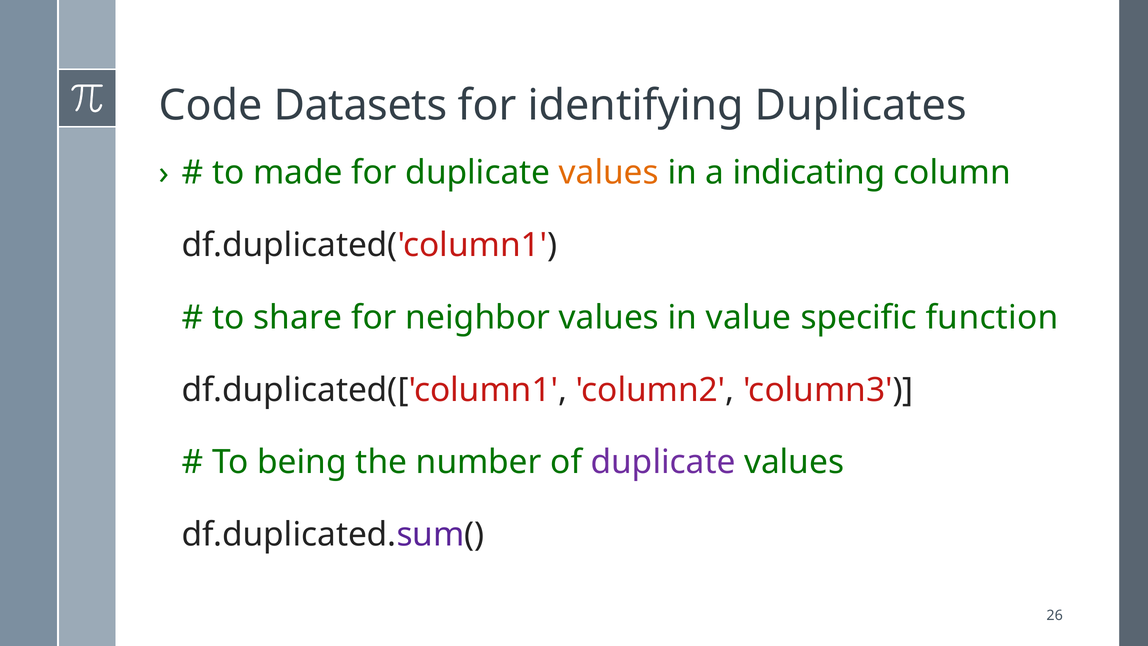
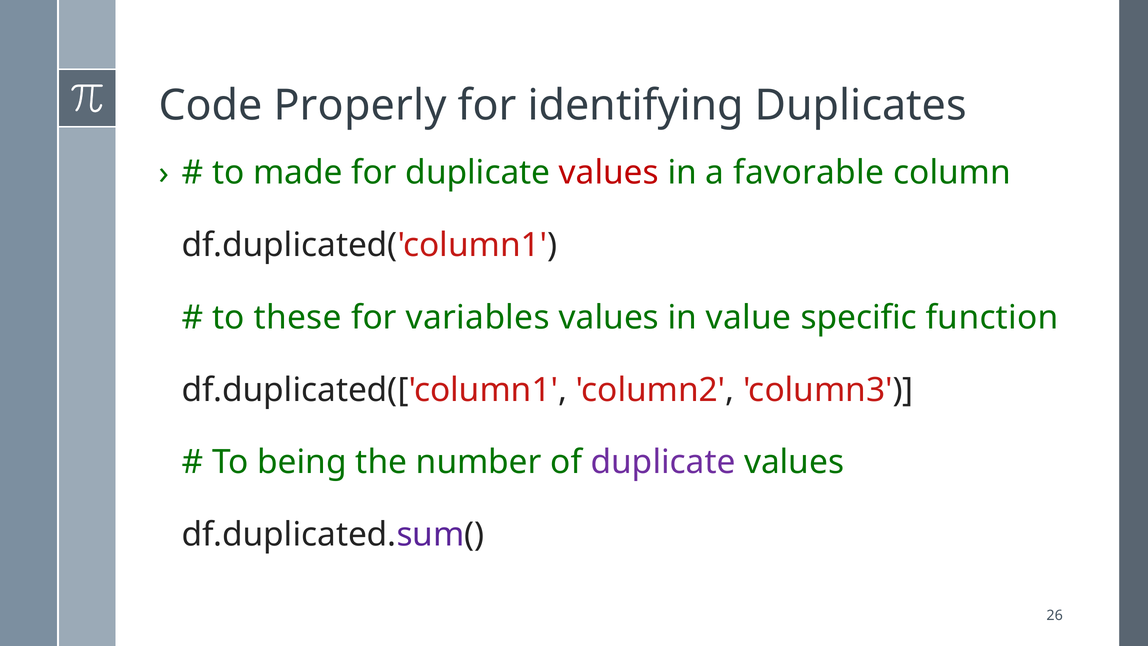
Datasets: Datasets -> Properly
values at (609, 173) colour: orange -> red
indicating: indicating -> favorable
share: share -> these
neighbor: neighbor -> variables
